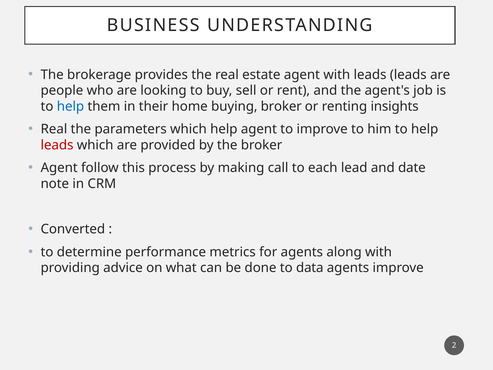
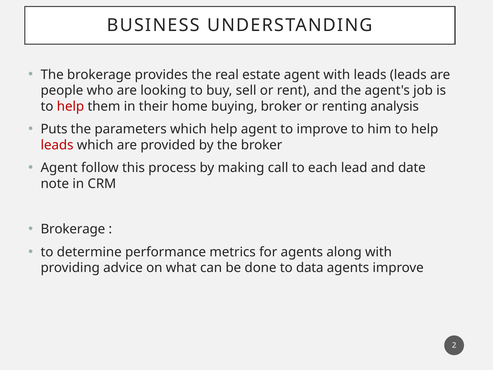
help at (70, 106) colour: blue -> red
insights: insights -> analysis
Real at (54, 129): Real -> Puts
Converted at (73, 229): Converted -> Brokerage
